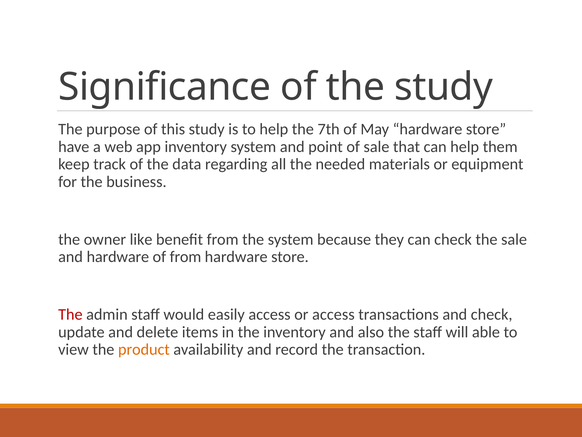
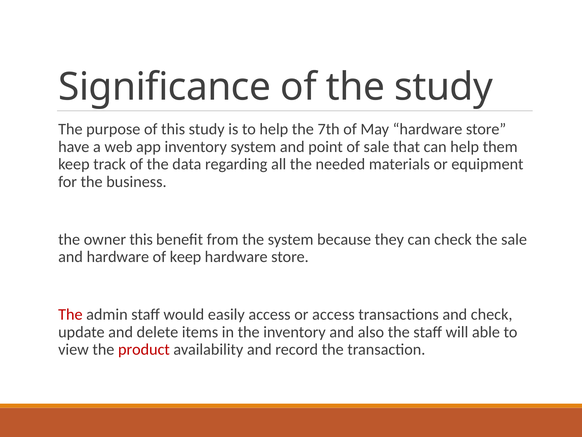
owner like: like -> this
of from: from -> keep
product colour: orange -> red
